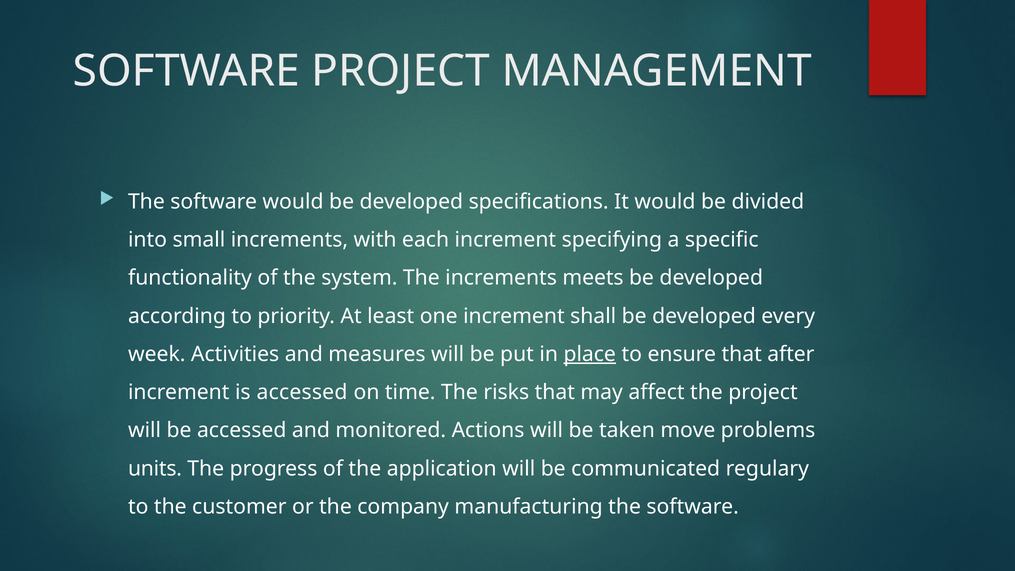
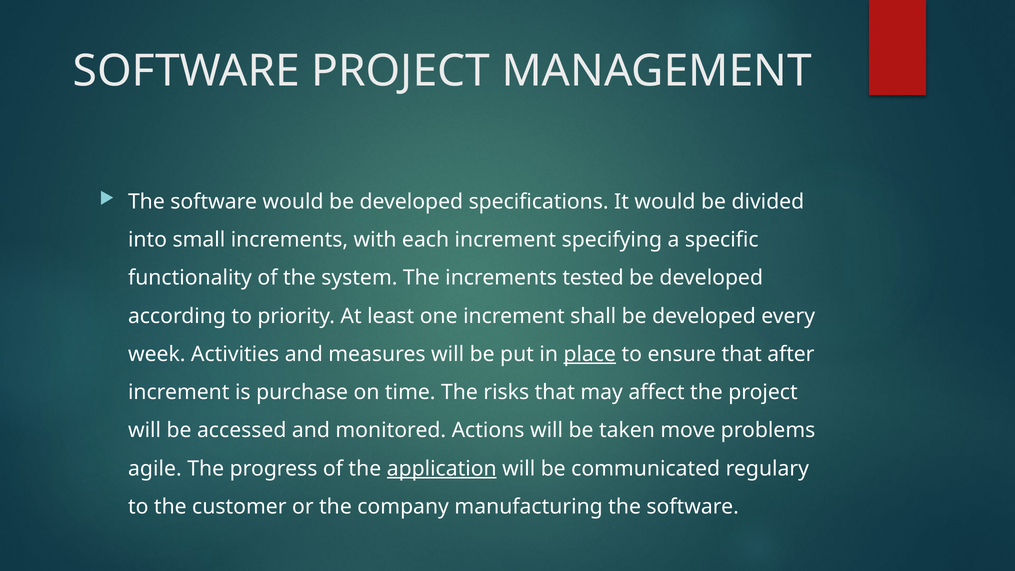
meets: meets -> tested
is accessed: accessed -> purchase
units: units -> agile
application underline: none -> present
